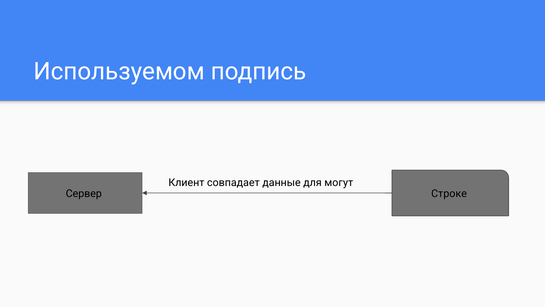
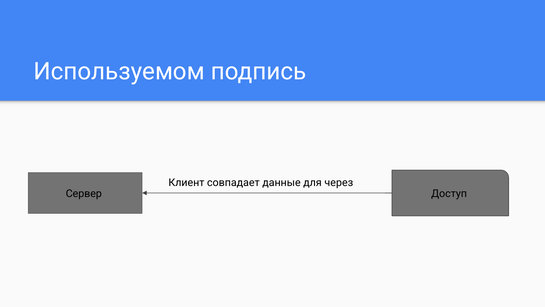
могут: могут -> через
Строке: Строке -> Доступ
